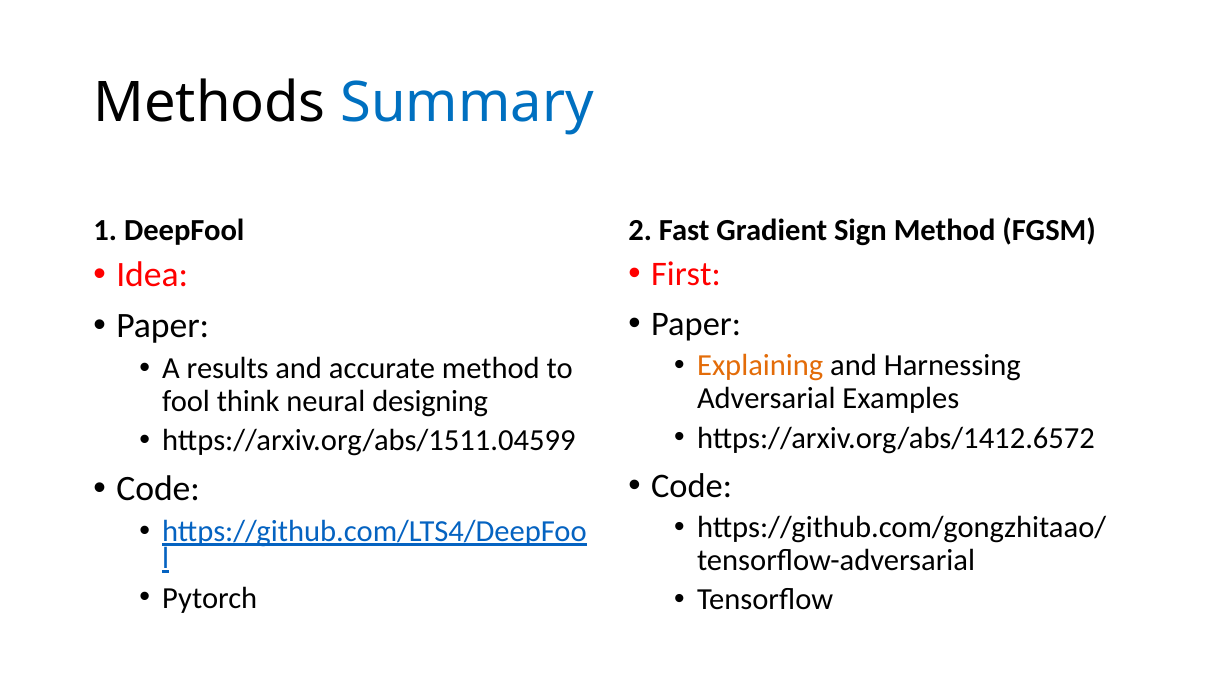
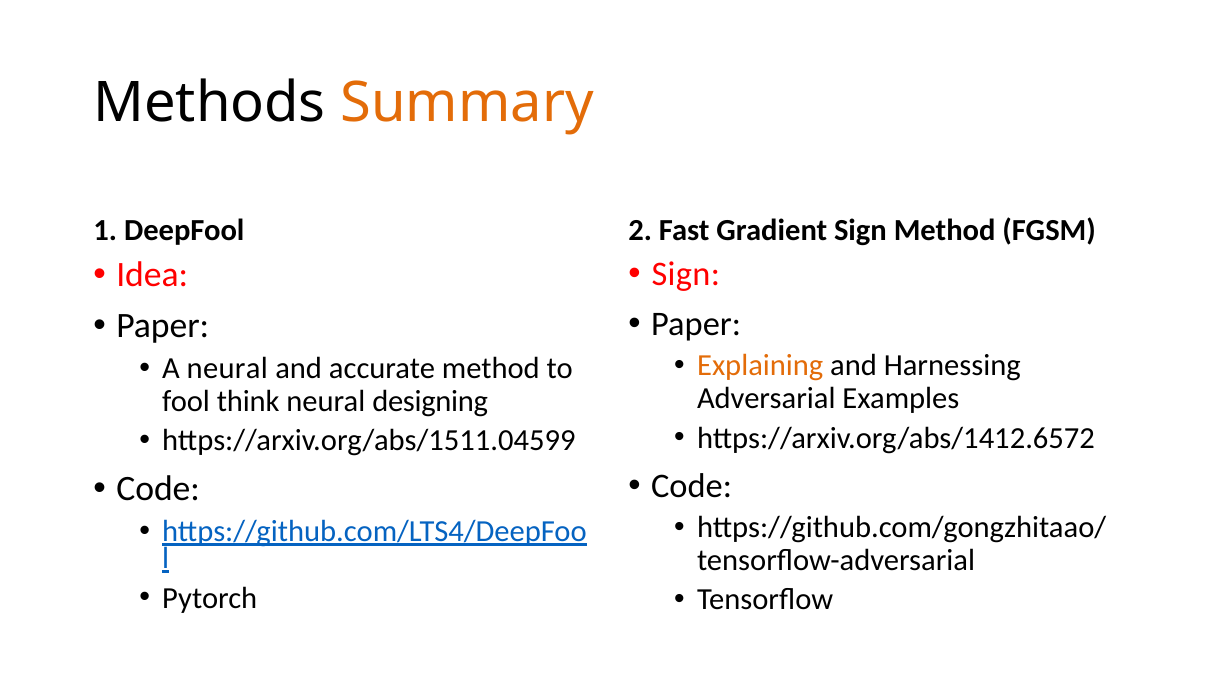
Summary colour: blue -> orange
First at (686, 274): First -> Sign
A results: results -> neural
